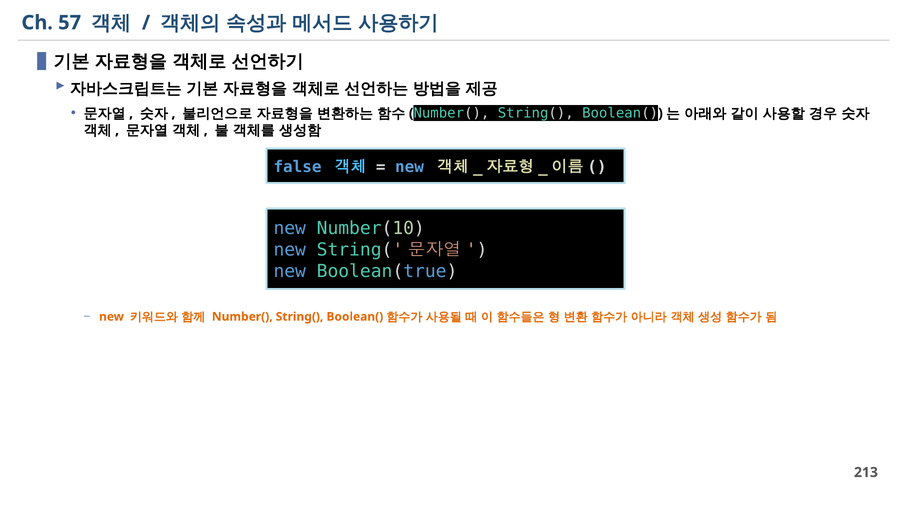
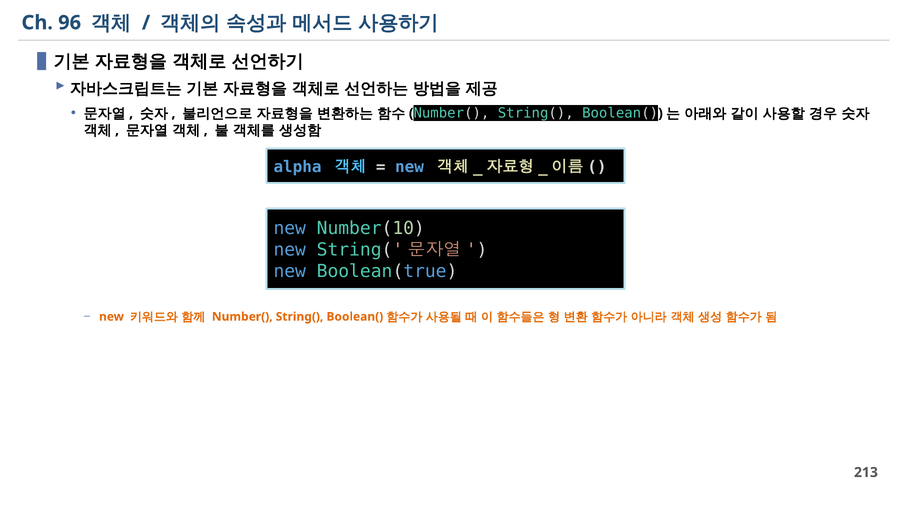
57: 57 -> 96
false: false -> alpha
